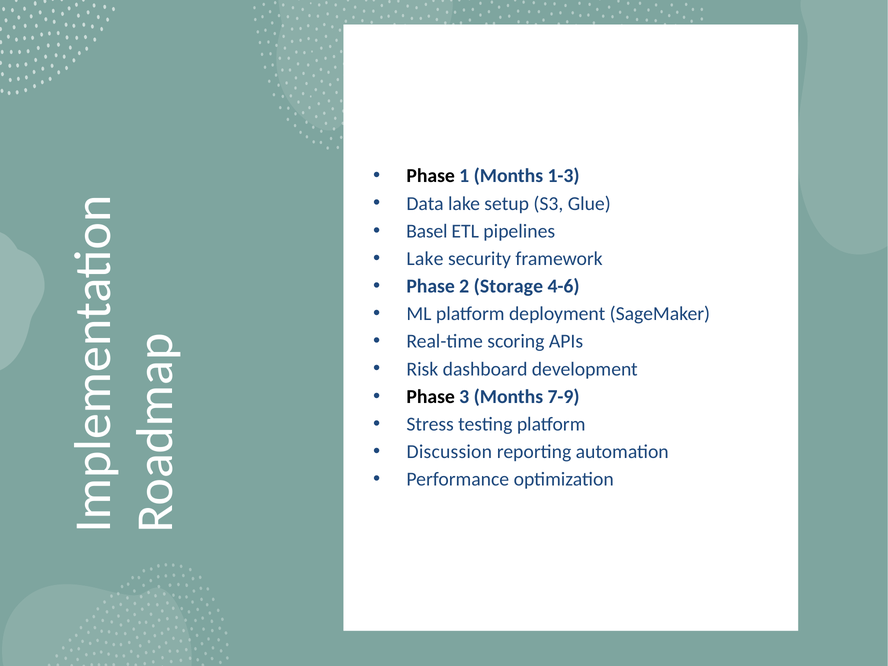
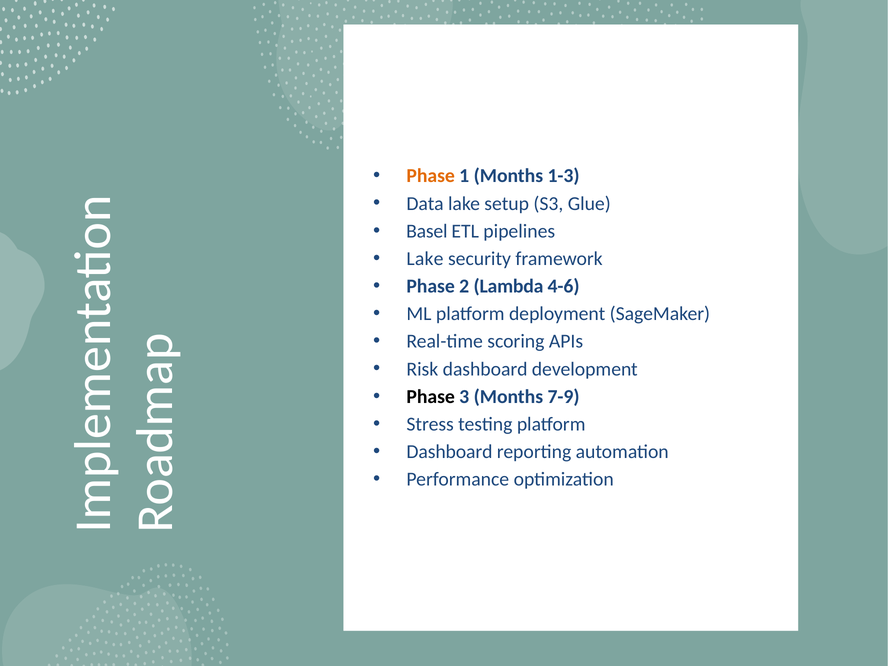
Phase at (431, 176) colour: black -> orange
Storage: Storage -> Lambda
Discussion at (449, 452): Discussion -> Dashboard
